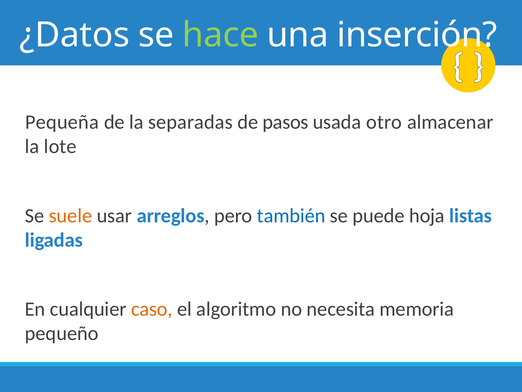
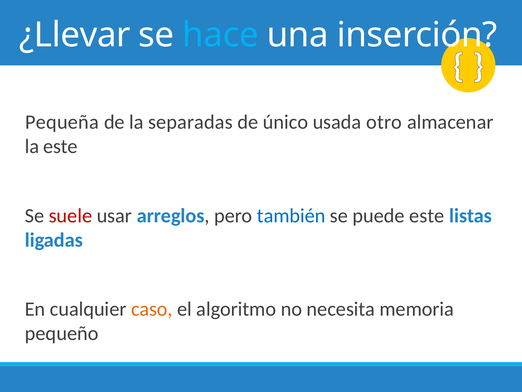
¿Datos: ¿Datos -> ¿Llevar
hace colour: light green -> light blue
pasos: pasos -> único
la lote: lote -> este
suele colour: orange -> red
puede hoja: hoja -> este
